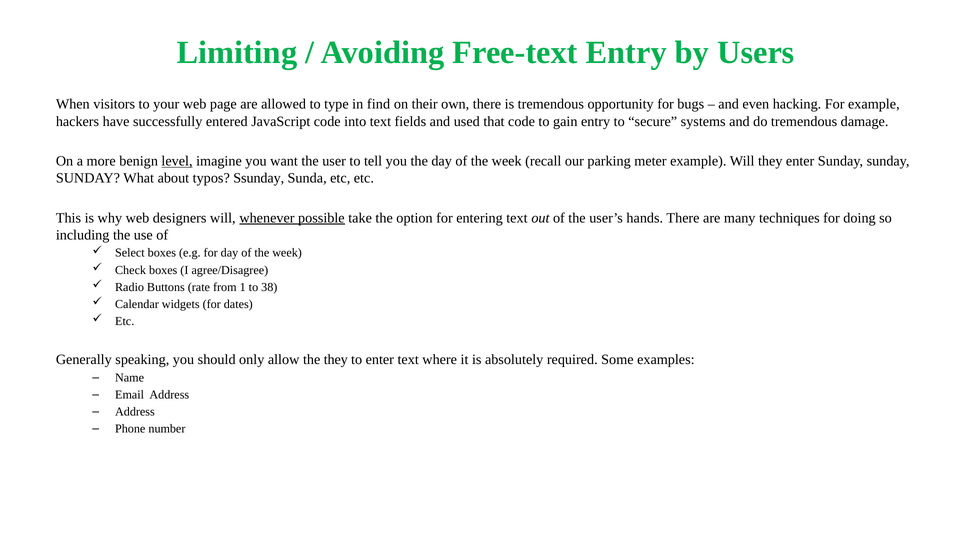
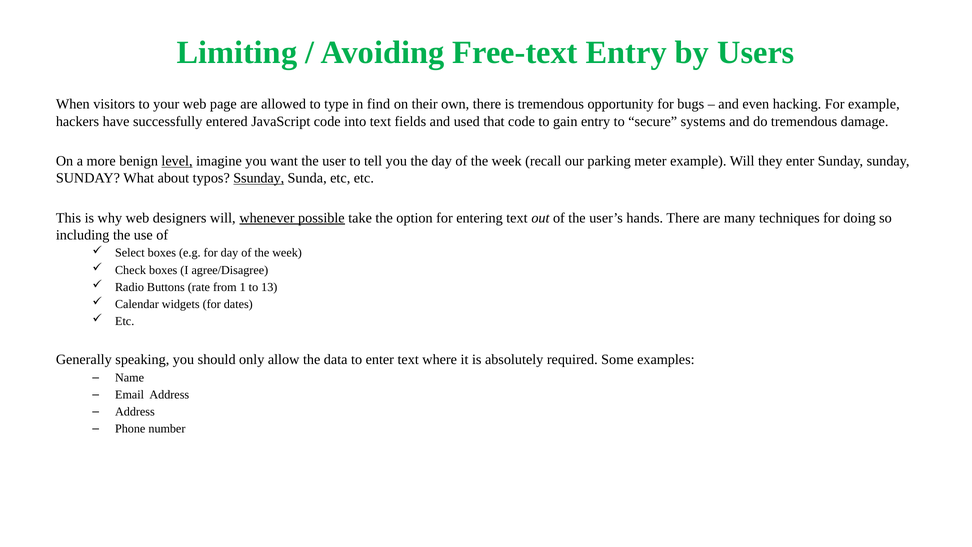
Ssunday underline: none -> present
38: 38 -> 13
the they: they -> data
